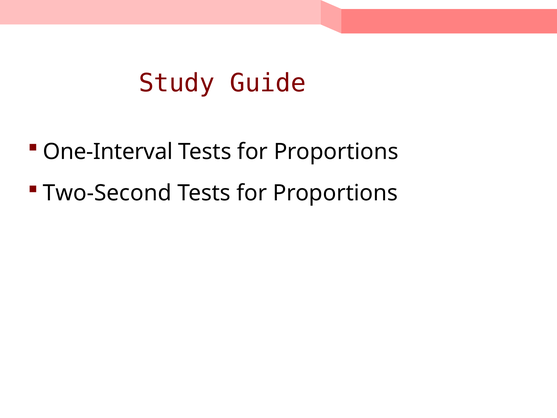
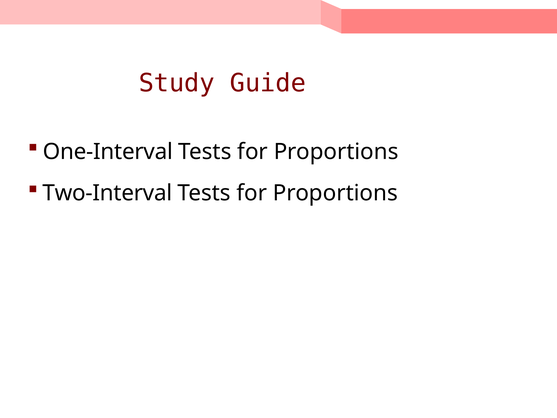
Two-Second: Two-Second -> Two-Interval
